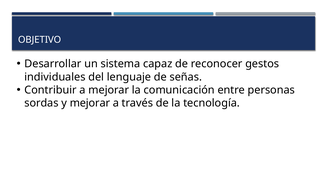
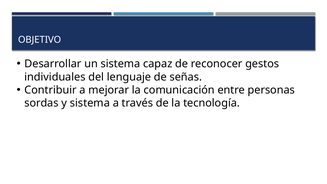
y mejorar: mejorar -> sistema
